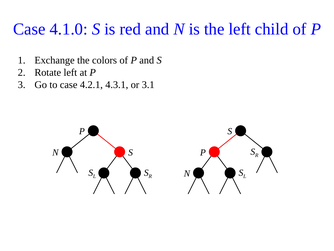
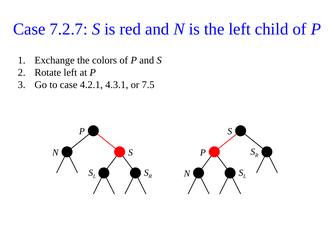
4.1.0: 4.1.0 -> 7.2.7
3.1: 3.1 -> 7.5
